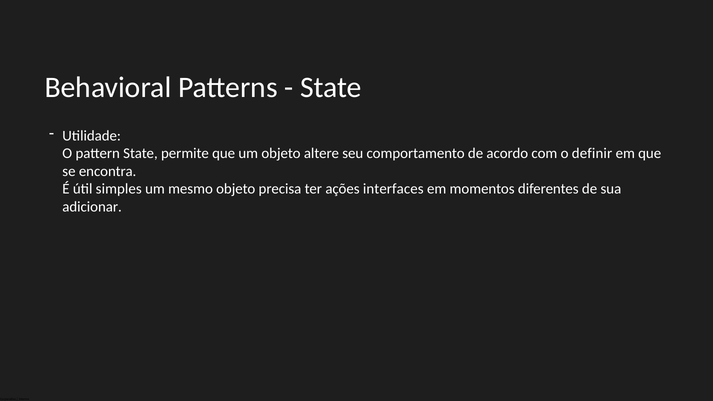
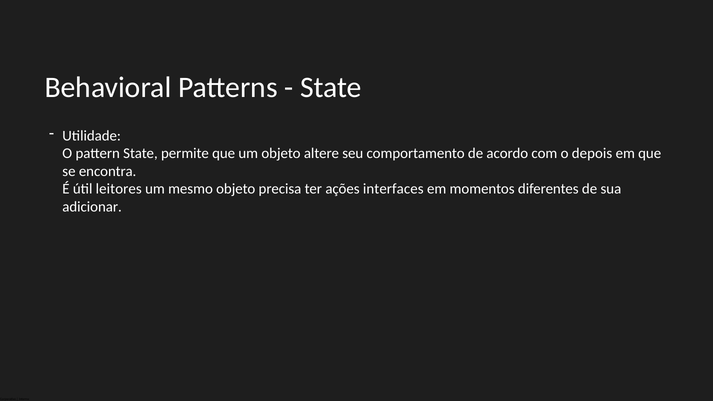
definir: definir -> depois
simples: simples -> leitores
